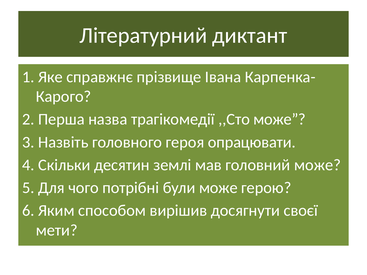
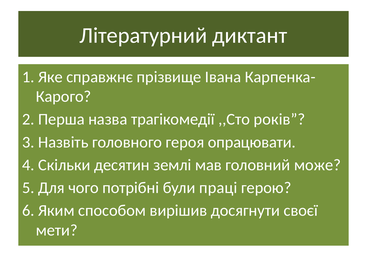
,,Сто може: може -> років
були може: може -> праці
